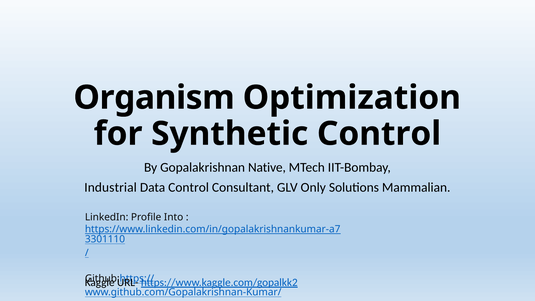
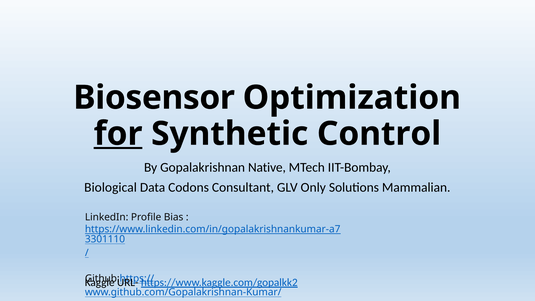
Organism: Organism -> Biosensor
for underline: none -> present
Industrial: Industrial -> Biological
Data Control: Control -> Codons
Into: Into -> Bias
